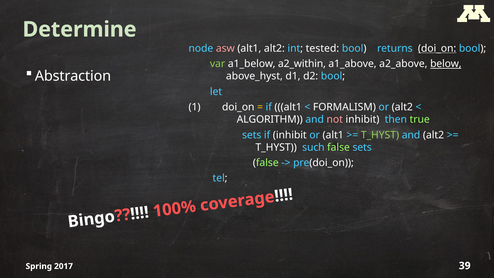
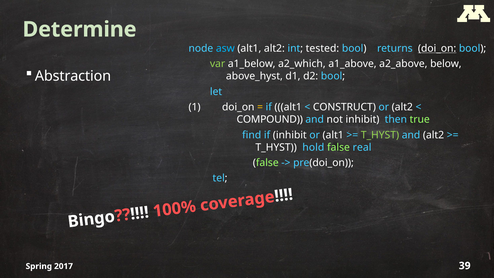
asw colour: pink -> light blue
a2_within: a2_within -> a2_which
below underline: present -> none
FORMALISM: FORMALISM -> CONSTRUCT
ALGORITHM: ALGORITHM -> COMPOUND
not colour: pink -> white
sets at (252, 135): sets -> find
such: such -> hold
false sets: sets -> real
